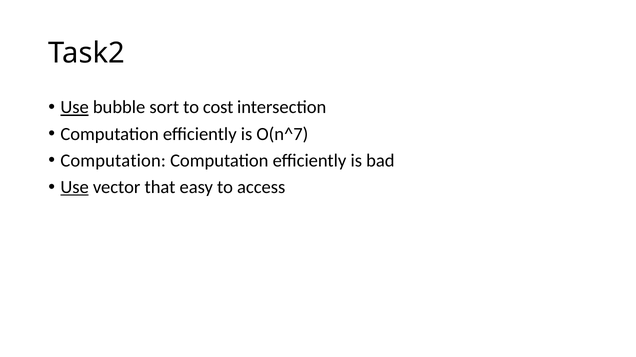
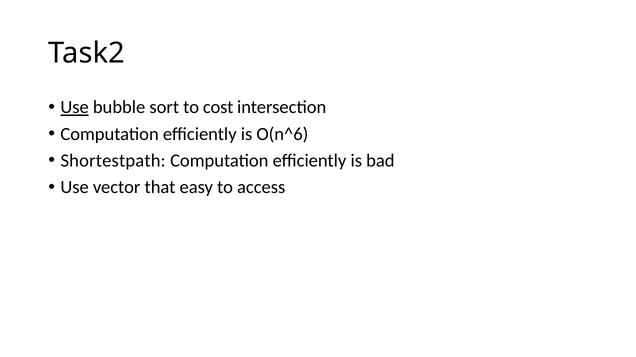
O(n^7: O(n^7 -> O(n^6
Computation at (113, 161): Computation -> Shortestpath
Use at (75, 188) underline: present -> none
